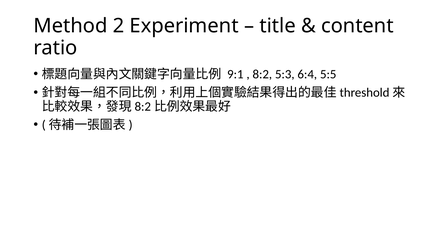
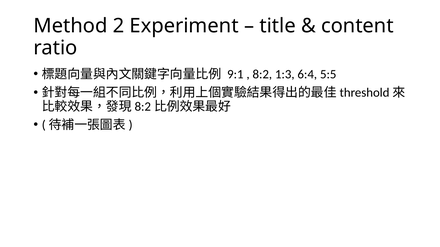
5:3: 5:3 -> 1:3
